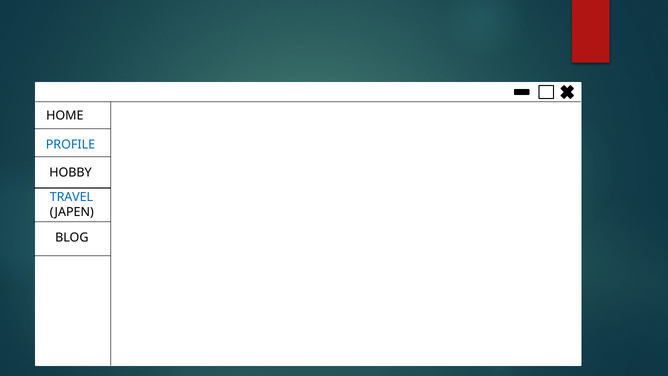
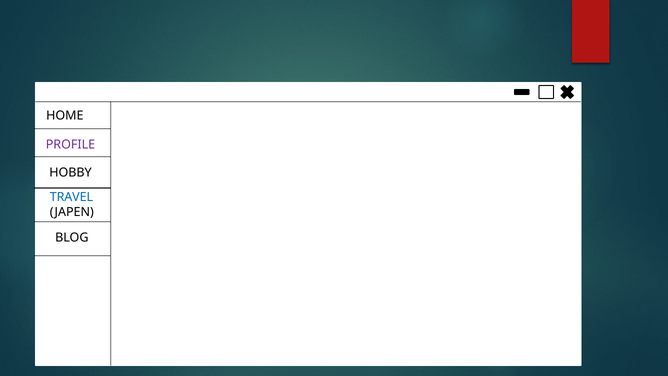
PROFILE colour: blue -> purple
